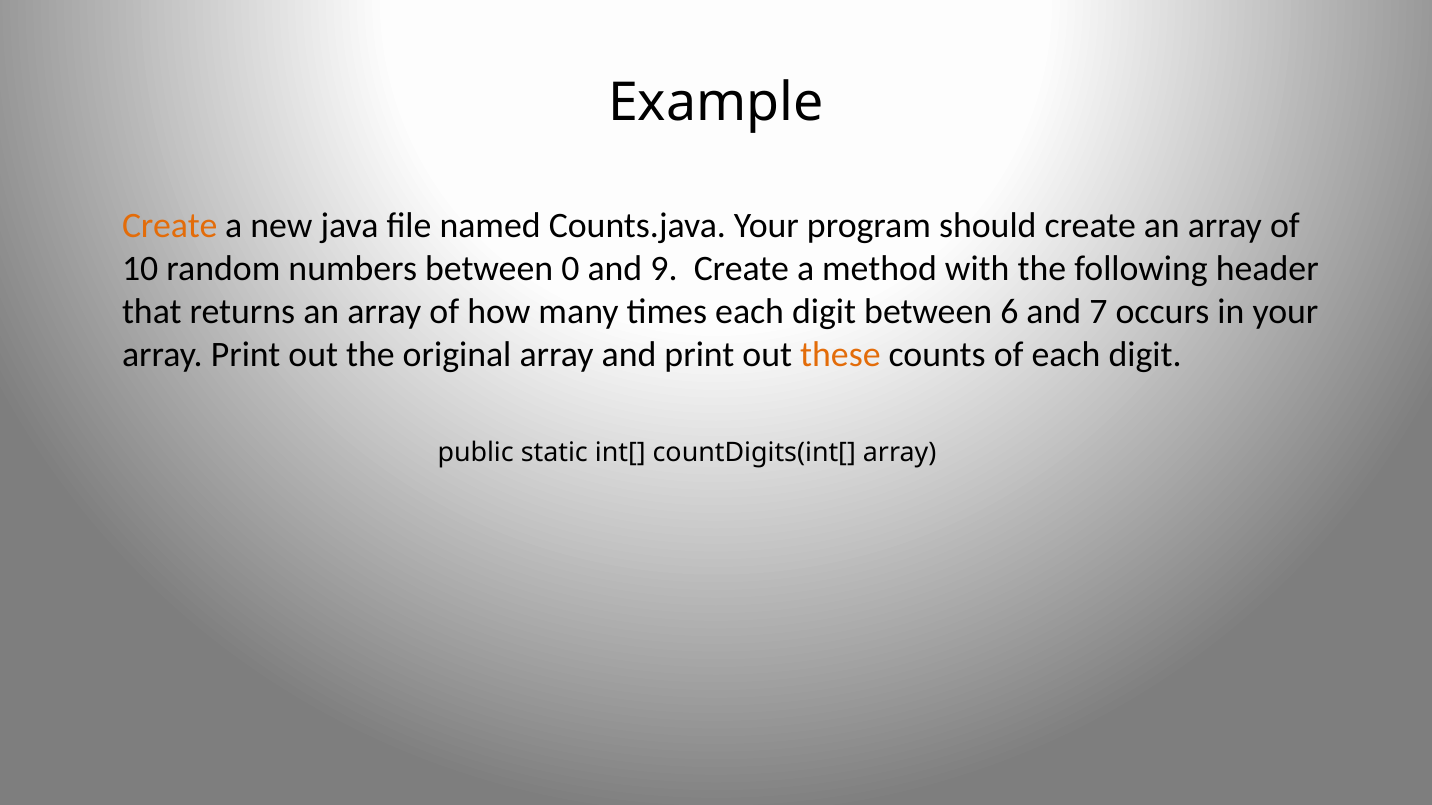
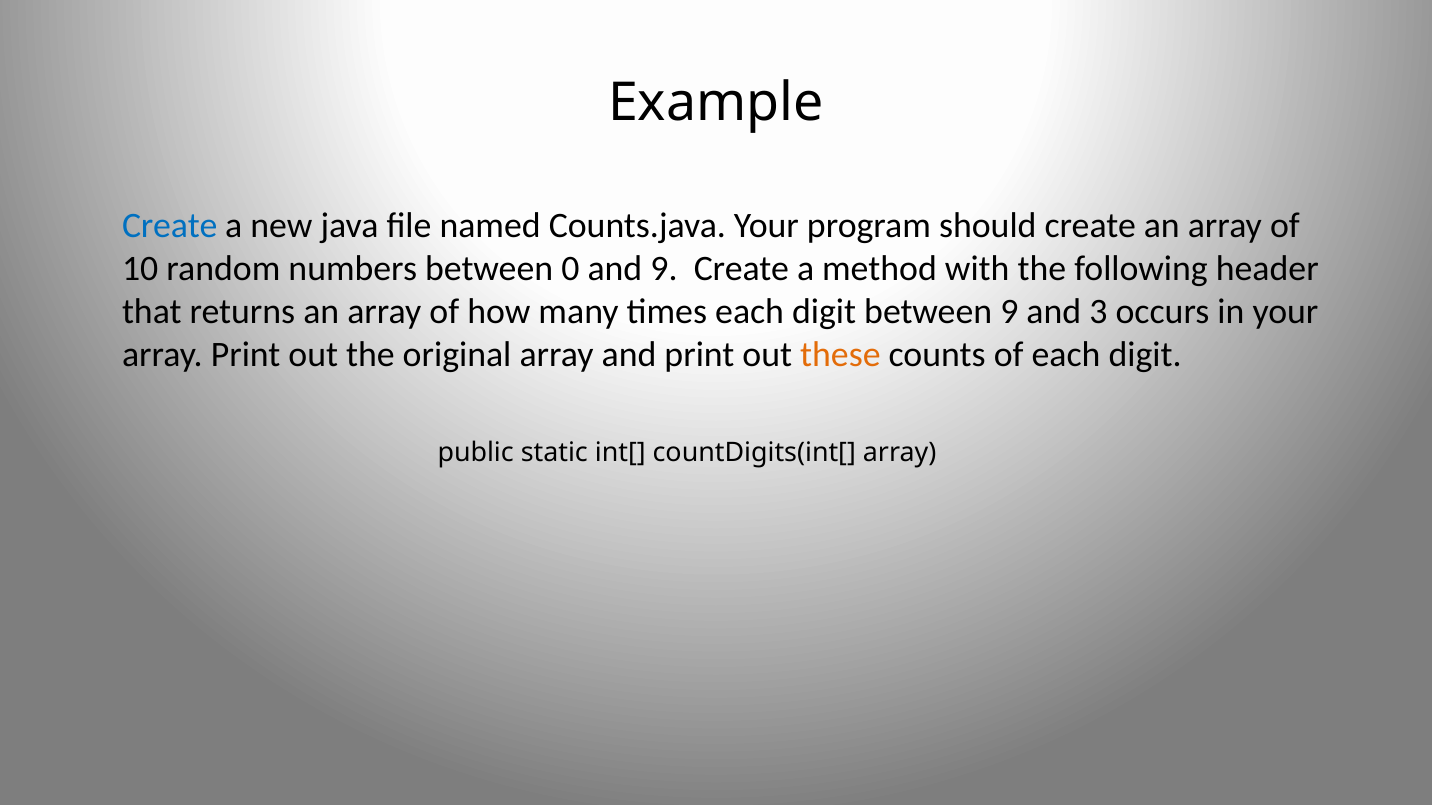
Create at (170, 226) colour: orange -> blue
between 6: 6 -> 9
7: 7 -> 3
